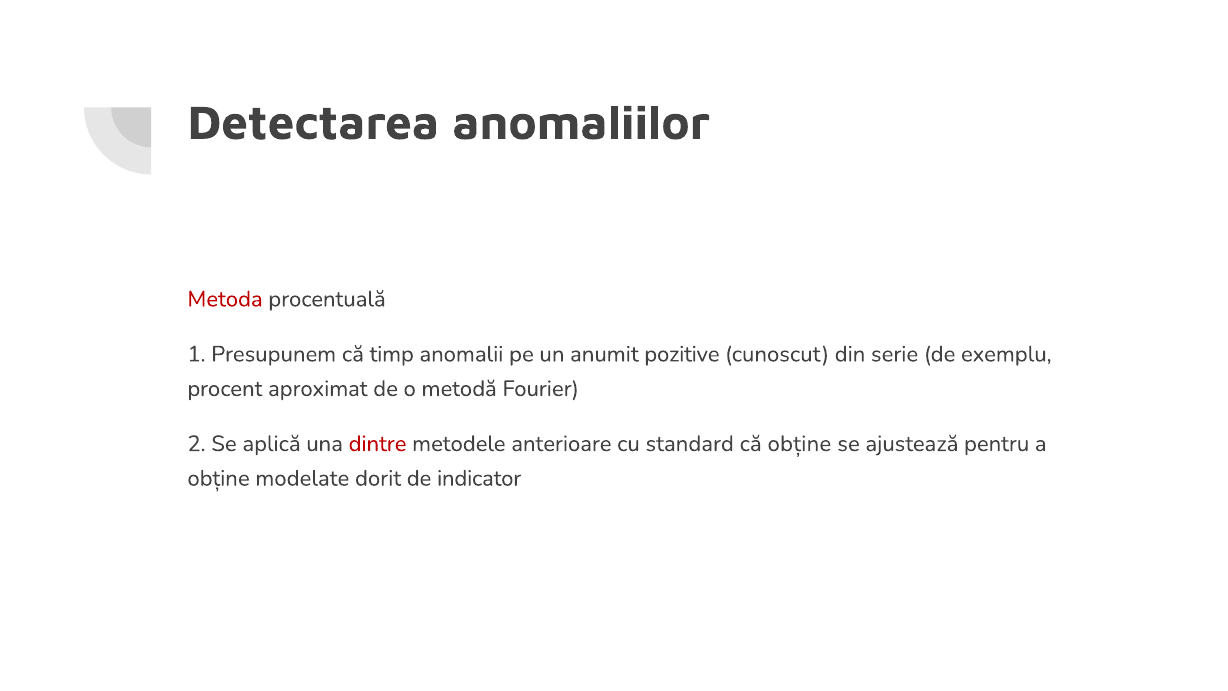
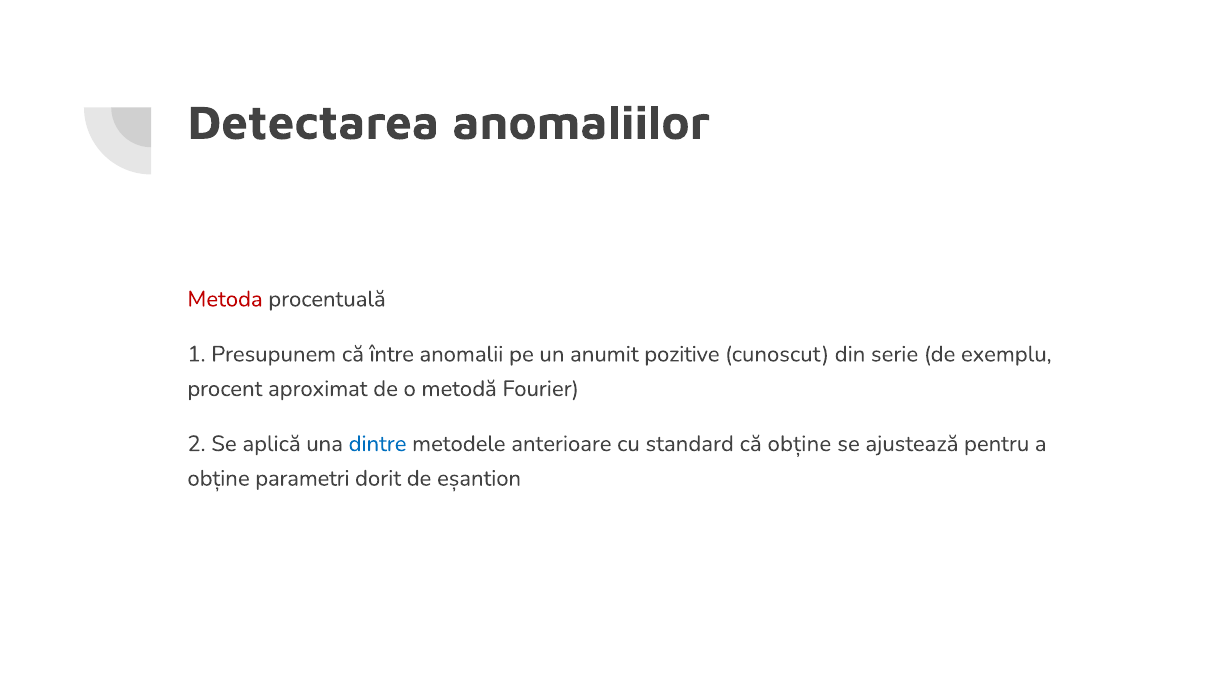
timp: timp -> între
dintre colour: red -> blue
modelate: modelate -> parametri
indicator: indicator -> eșantion
